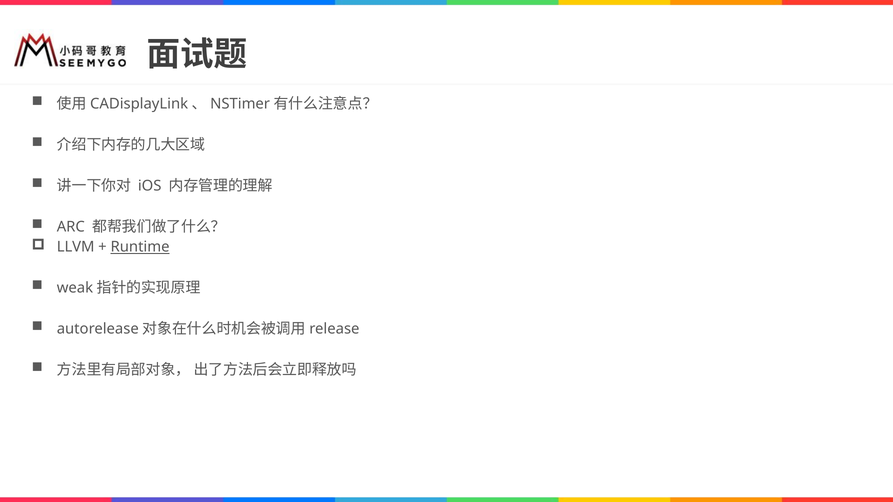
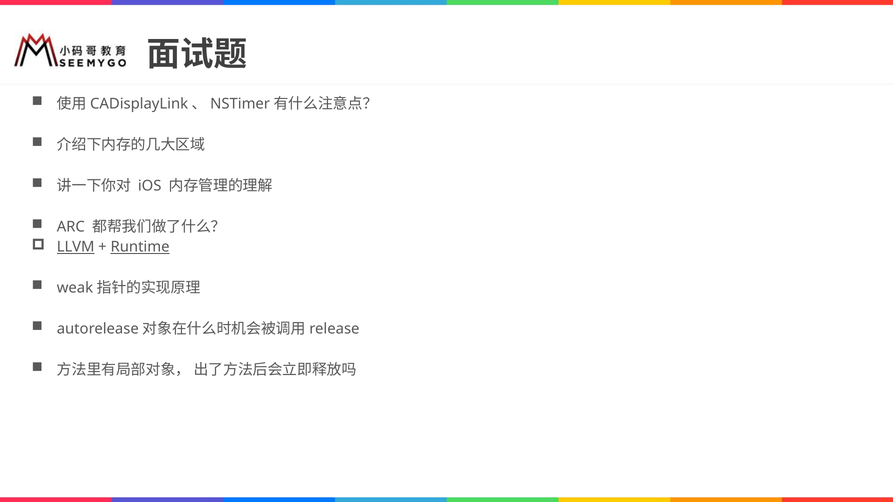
LLVM underline: none -> present
